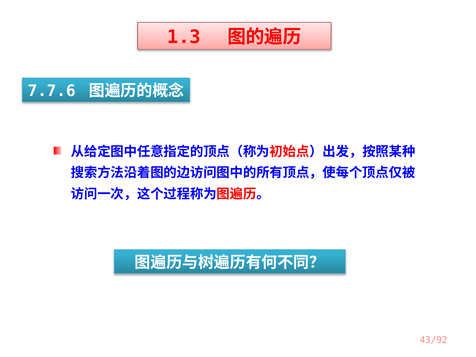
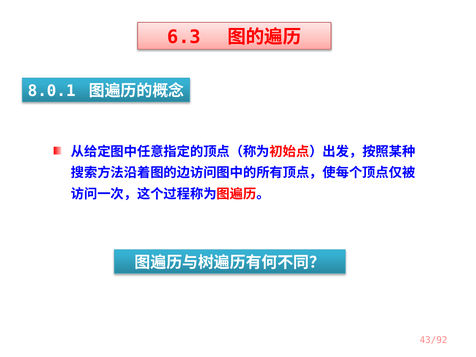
1.3: 1.3 -> 6.3
7.7.6: 7.7.6 -> 8.0.1
